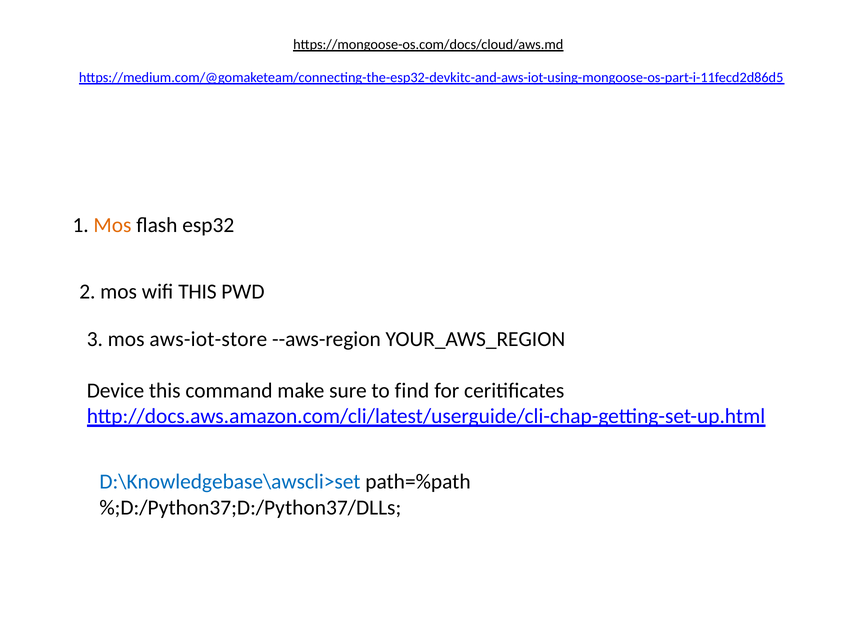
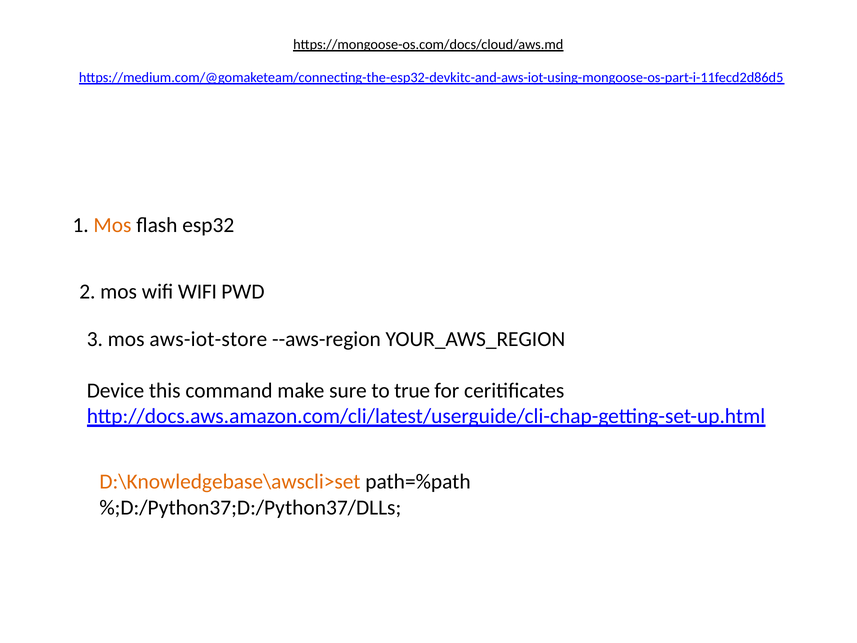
wifi THIS: THIS -> WIFI
find: find -> true
D:\Knowledgebase\awscli>set colour: blue -> orange
